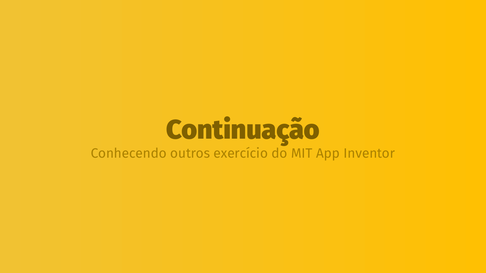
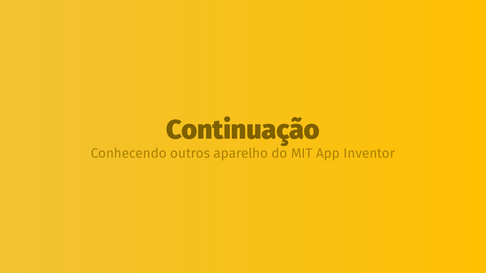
exercício: exercício -> aparelho
